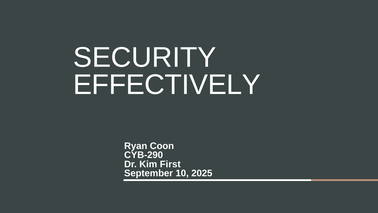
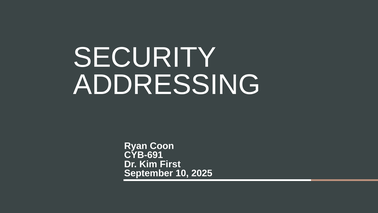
EFFECTIVELY: EFFECTIVELY -> ADDRESSING
CYB-290: CYB-290 -> CYB-691
